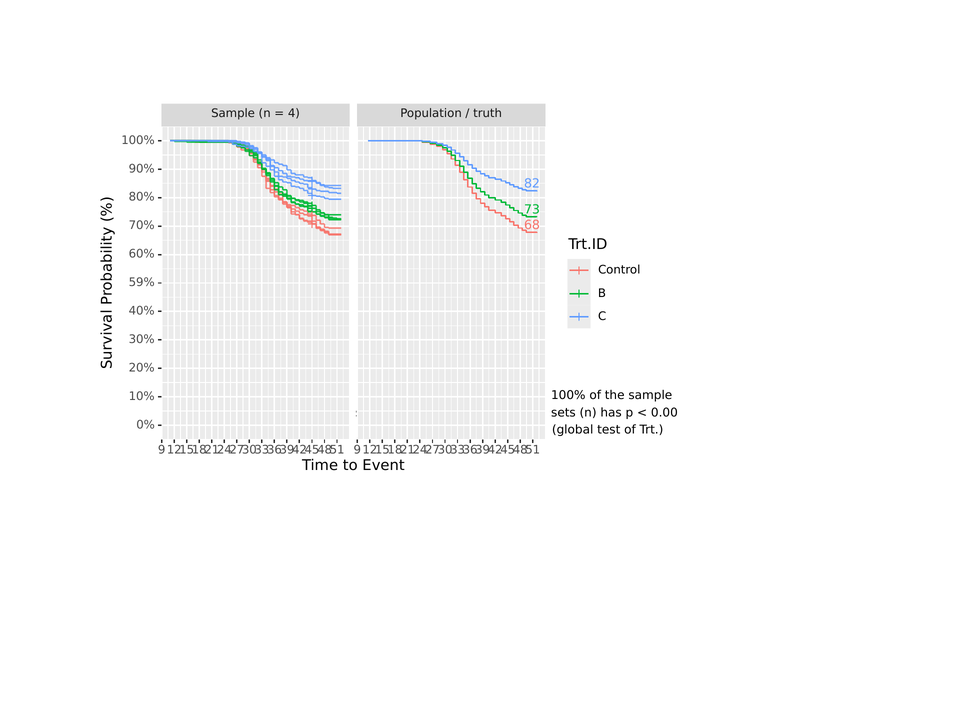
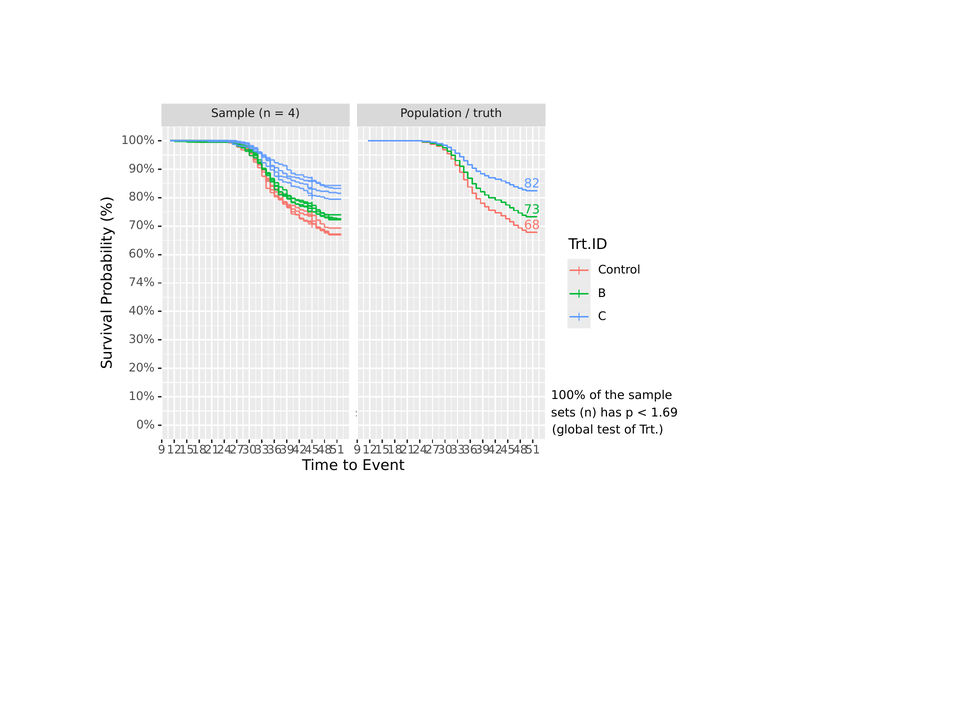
59%: 59% -> 74%
0.00: 0.00 -> 1.69
